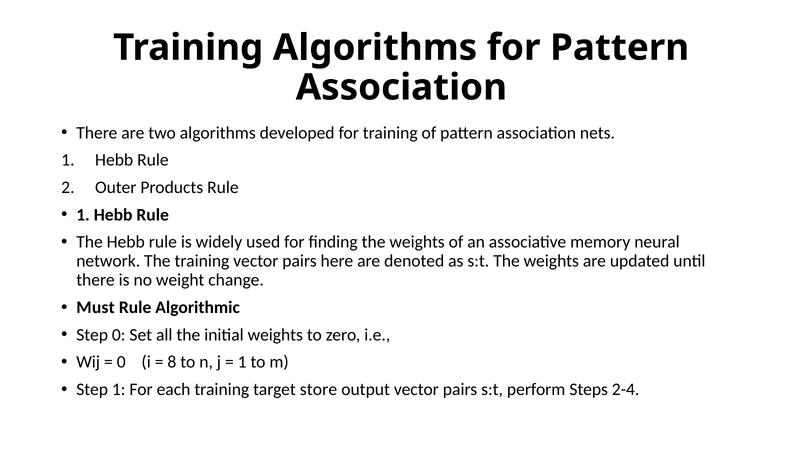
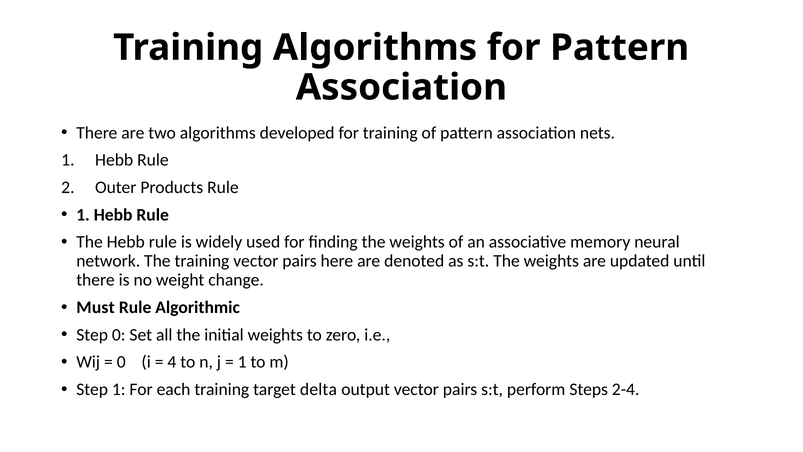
8: 8 -> 4
store: store -> delta
